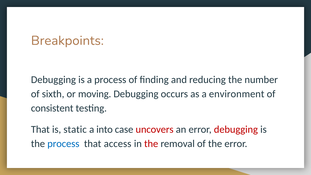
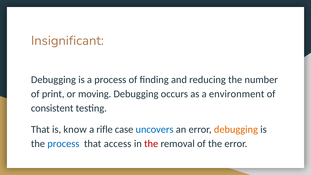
Breakpoints: Breakpoints -> Insignificant
sixth: sixth -> print
static: static -> know
into: into -> rifle
uncovers colour: red -> blue
debugging at (236, 129) colour: red -> orange
